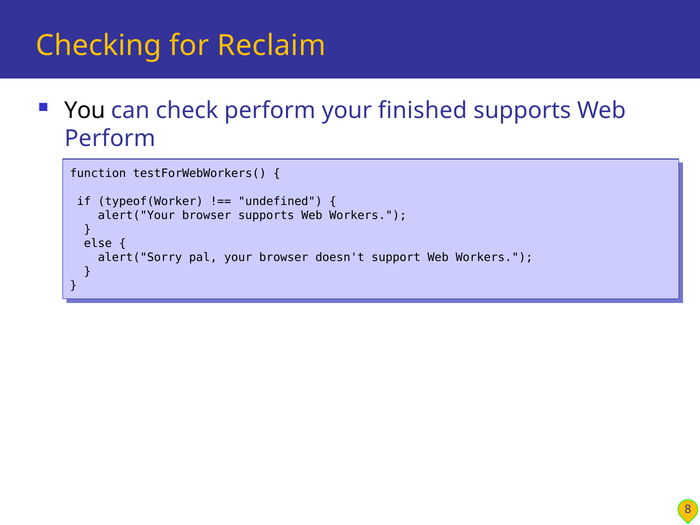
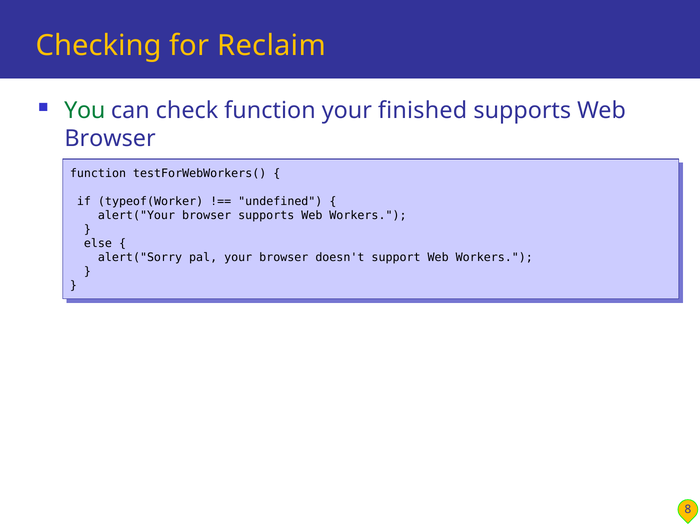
You colour: black -> green
check perform: perform -> function
Perform at (110, 139): Perform -> Browser
